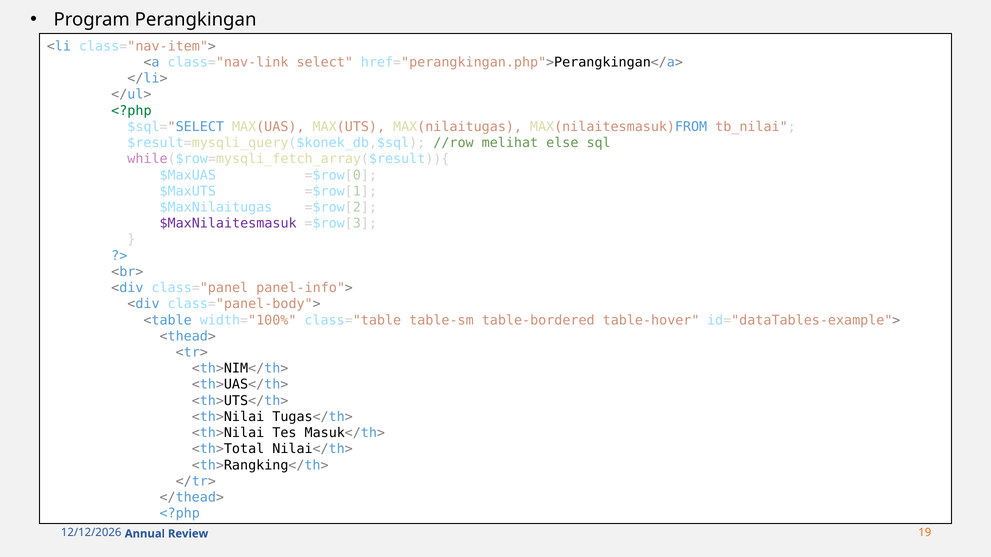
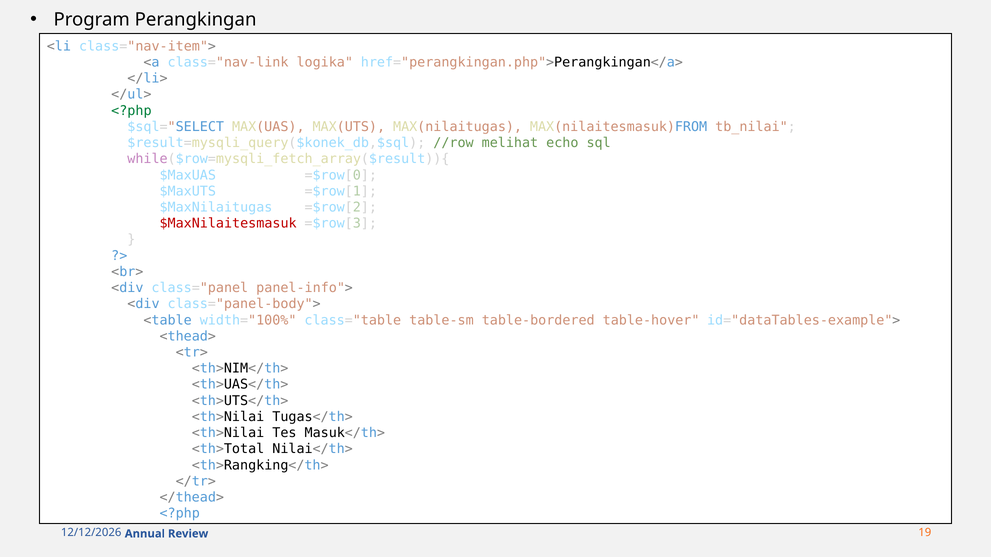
select: select -> logika
else: else -> echo
$MaxNilaitesmasuk colour: purple -> red
